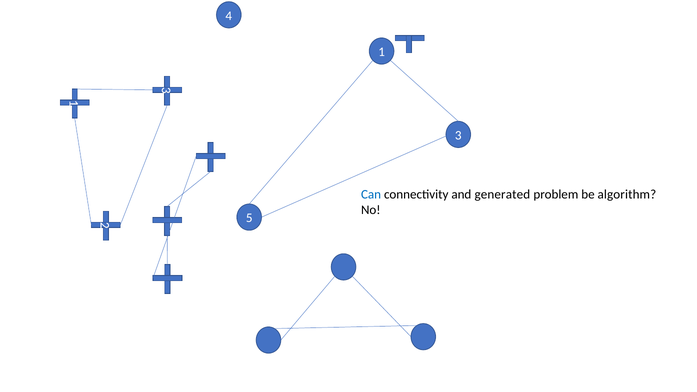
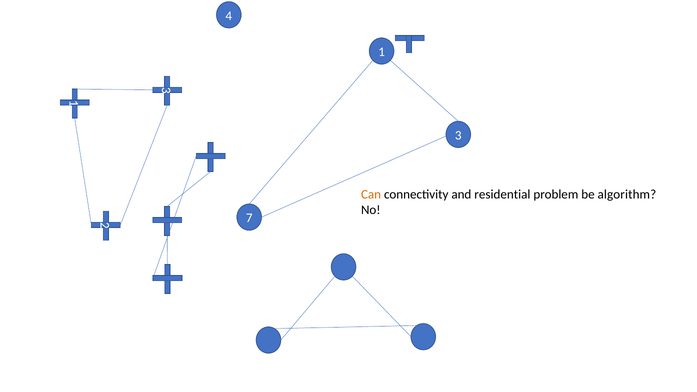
Can colour: blue -> orange
generated: generated -> residential
5: 5 -> 7
